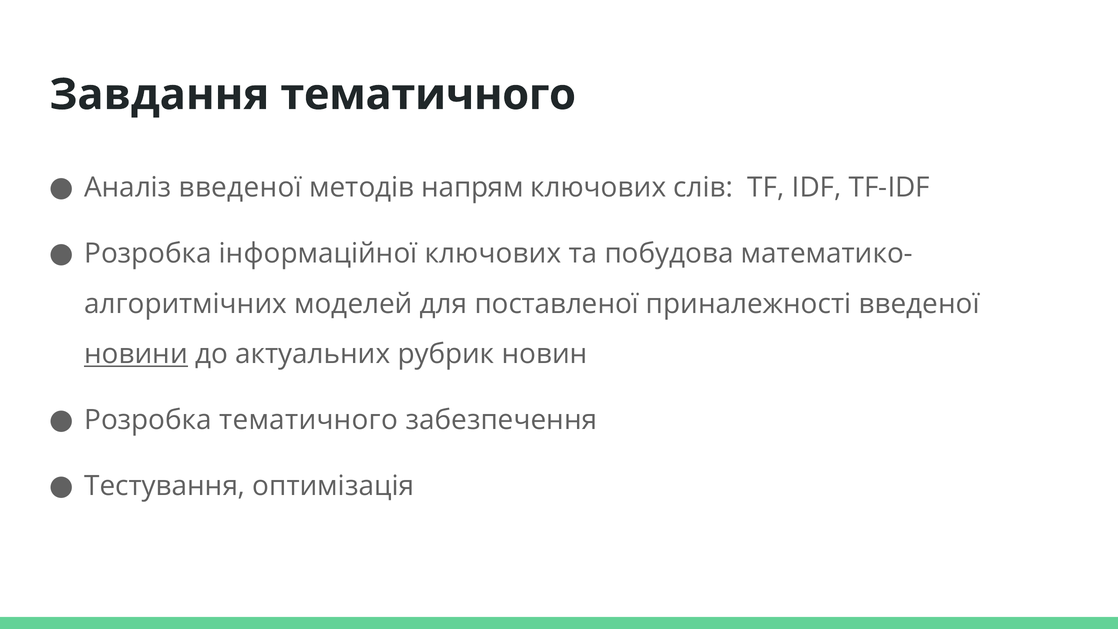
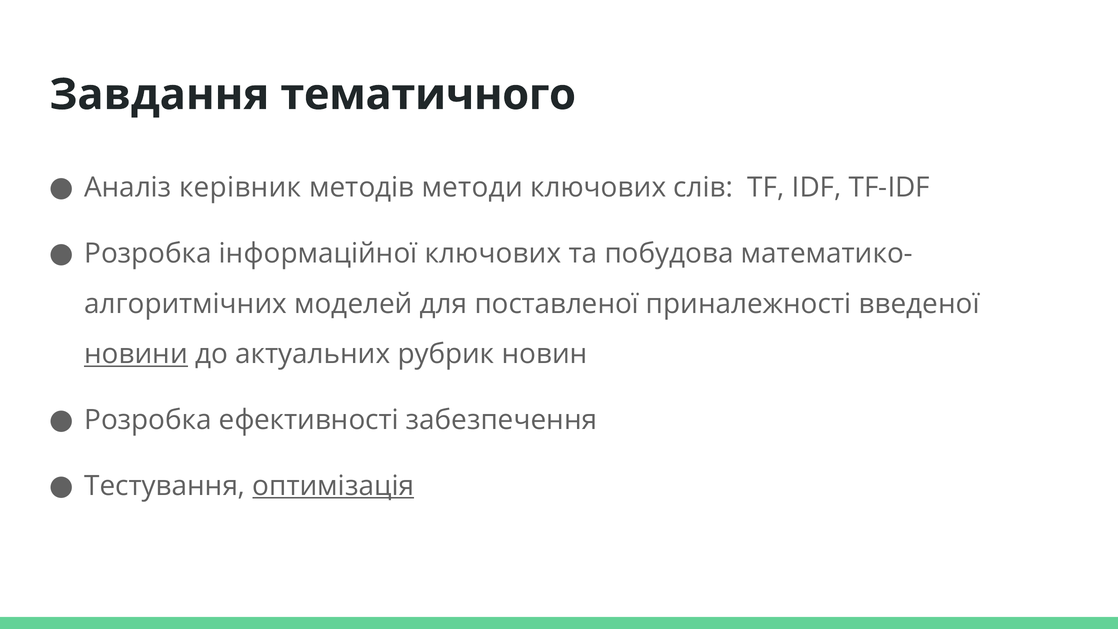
Аналіз введеної: введеної -> керівник
напрям: напрям -> методи
Розробка тематичного: тематичного -> ефективності
оптимізація underline: none -> present
